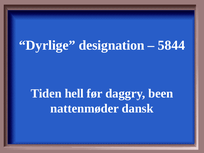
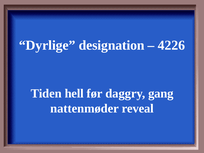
5844: 5844 -> 4226
been: been -> gang
dansk: dansk -> reveal
